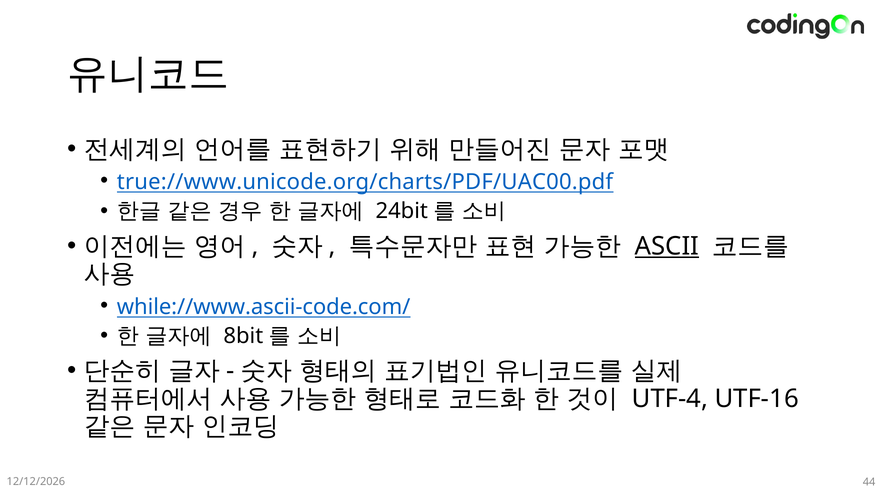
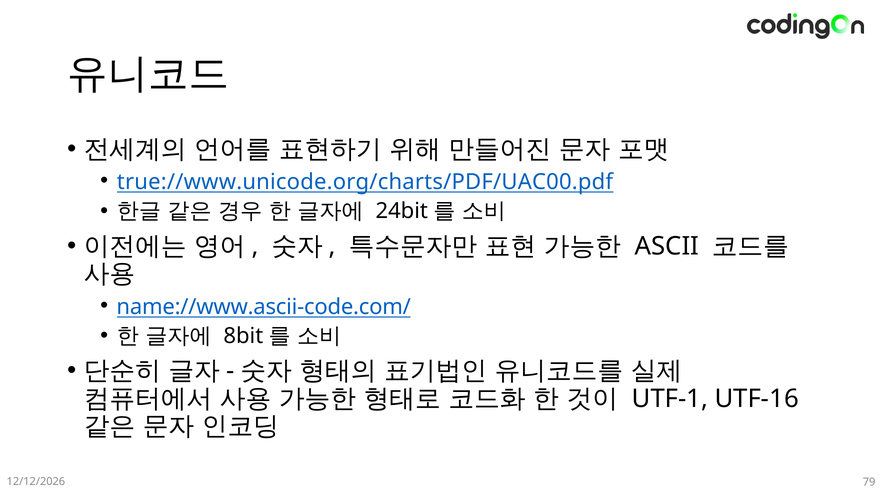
ASCII underline: present -> none
while://www.ascii-code.com/: while://www.ascii-code.com/ -> name://www.ascii-code.com/
UTF-4: UTF-4 -> UTF-1
44: 44 -> 79
